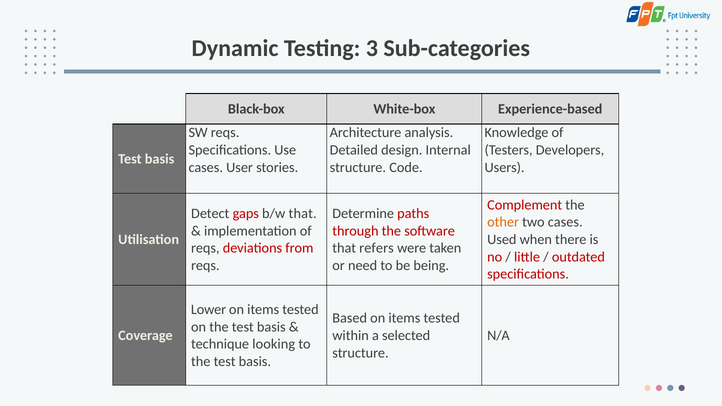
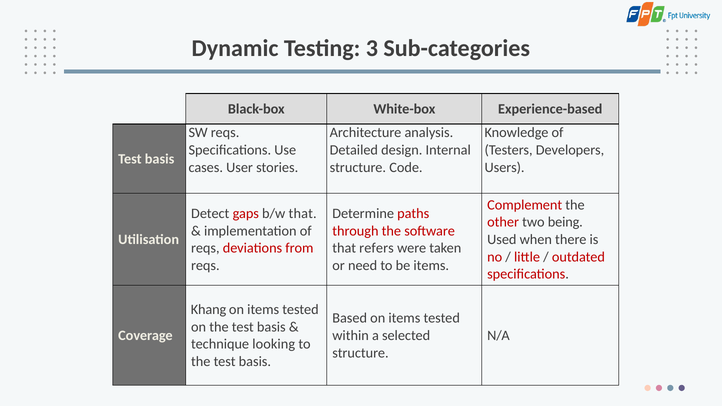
other colour: orange -> red
two cases: cases -> being
be being: being -> items
Lower: Lower -> Khang
